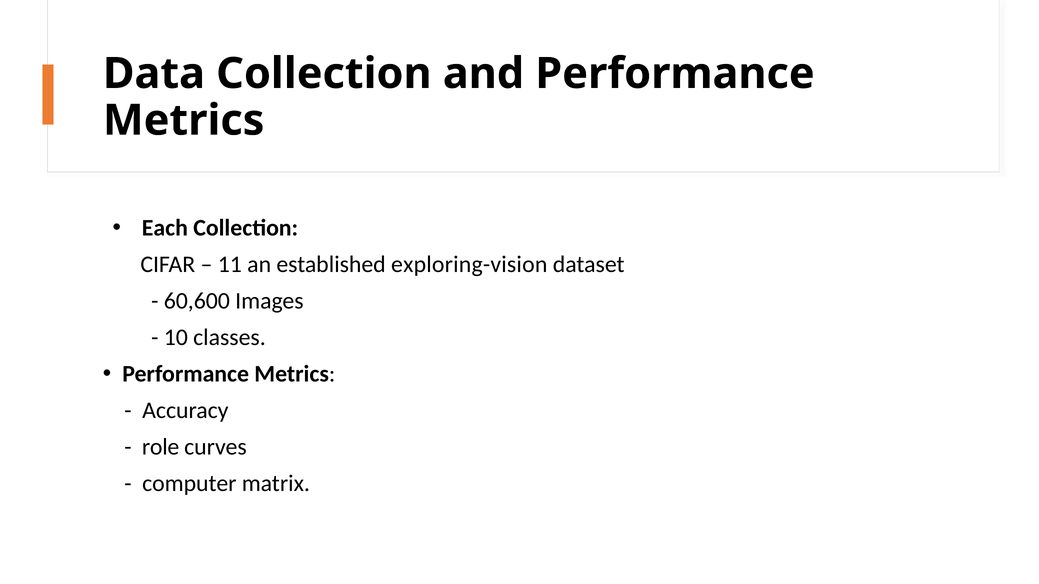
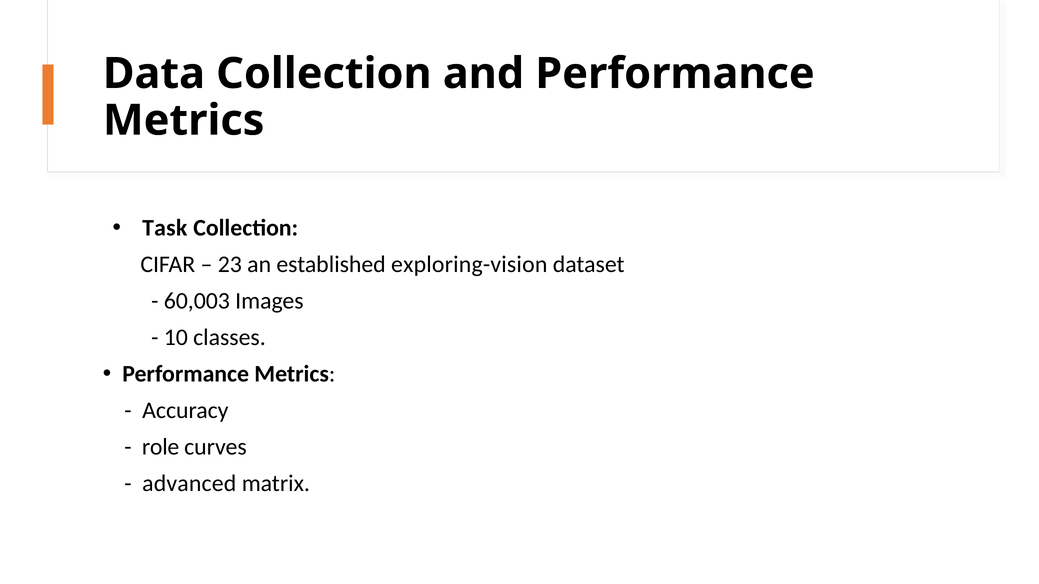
Each: Each -> Task
11: 11 -> 23
60,600: 60,600 -> 60,003
computer: computer -> advanced
